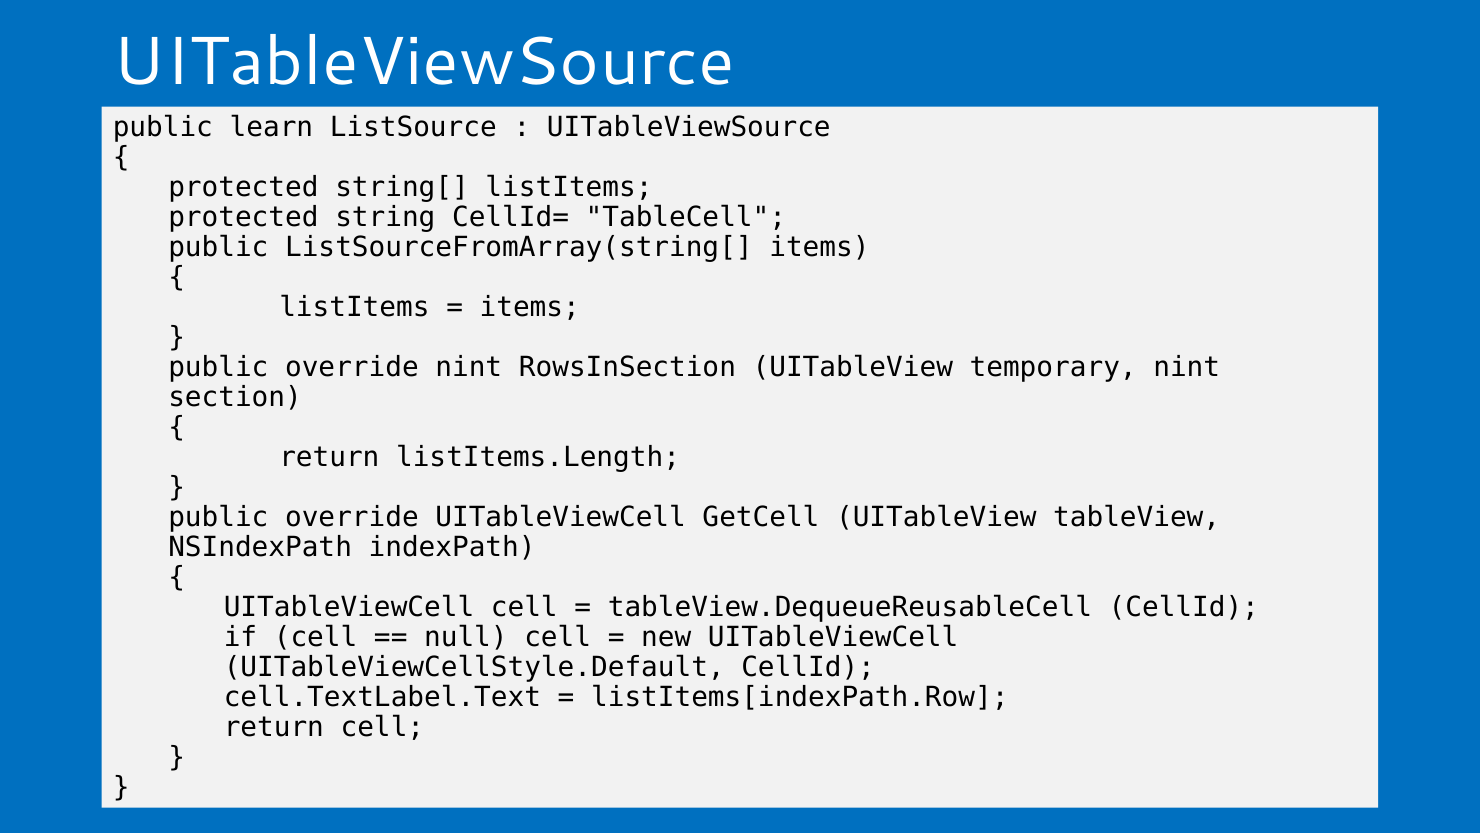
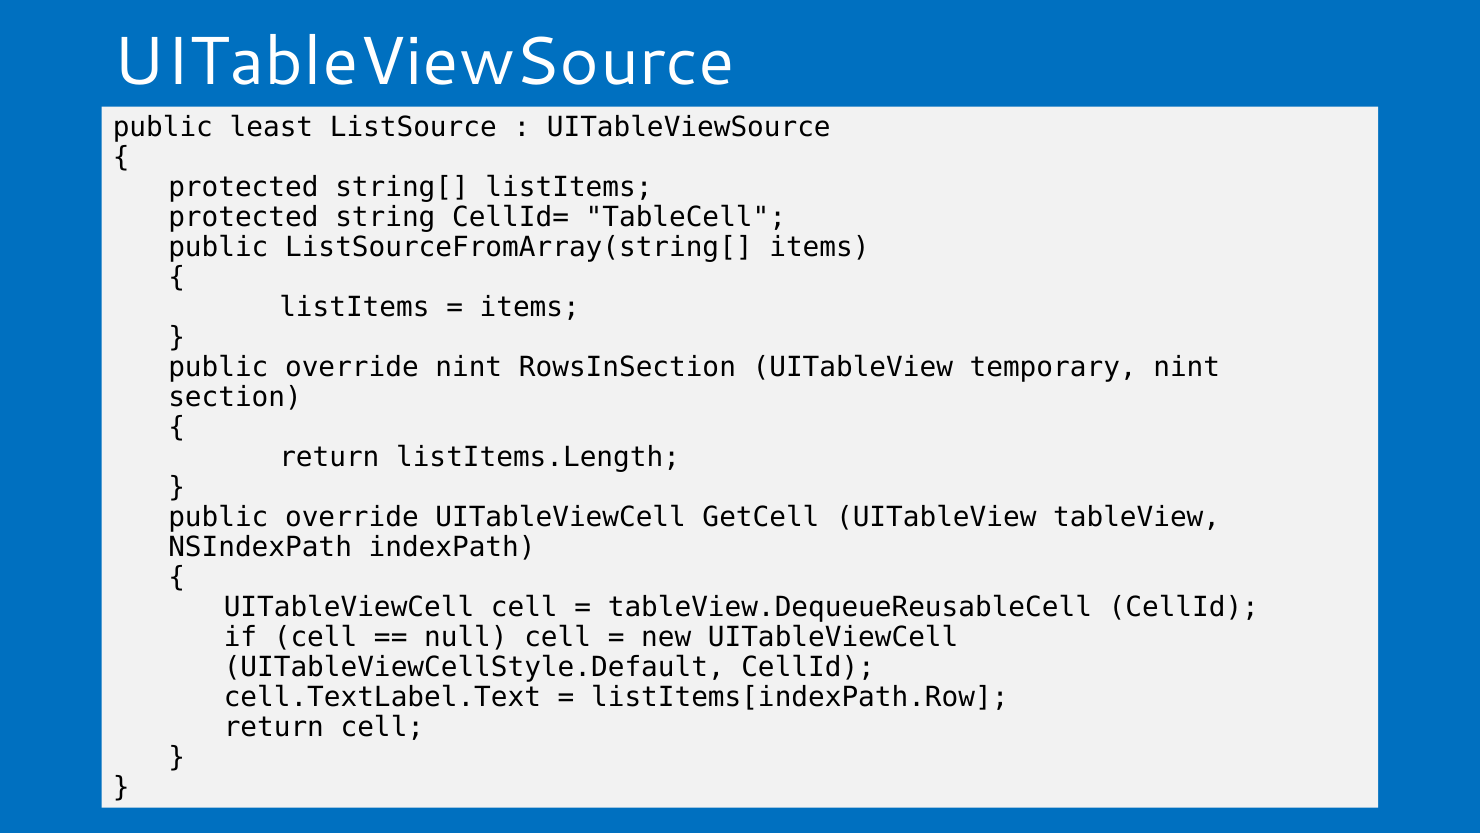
learn: learn -> least
